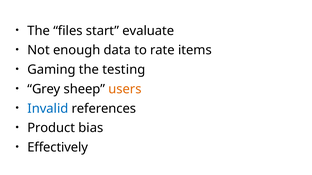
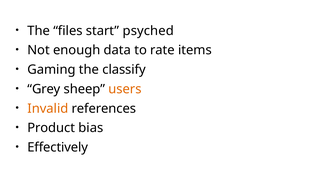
evaluate: evaluate -> psyched
testing: testing -> classify
Invalid colour: blue -> orange
